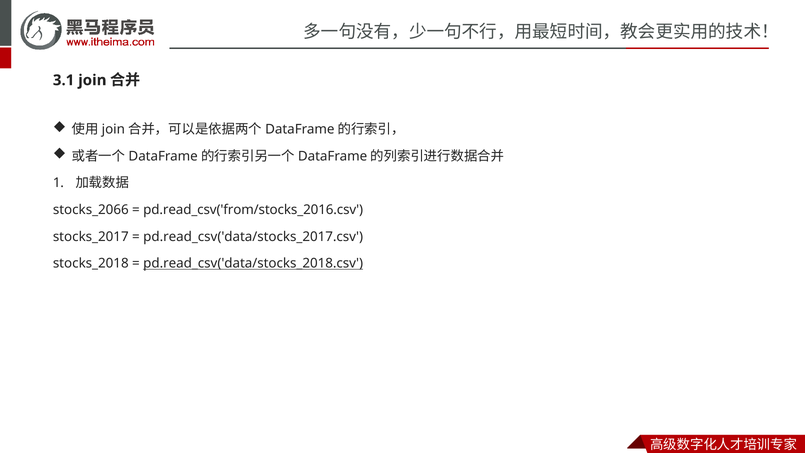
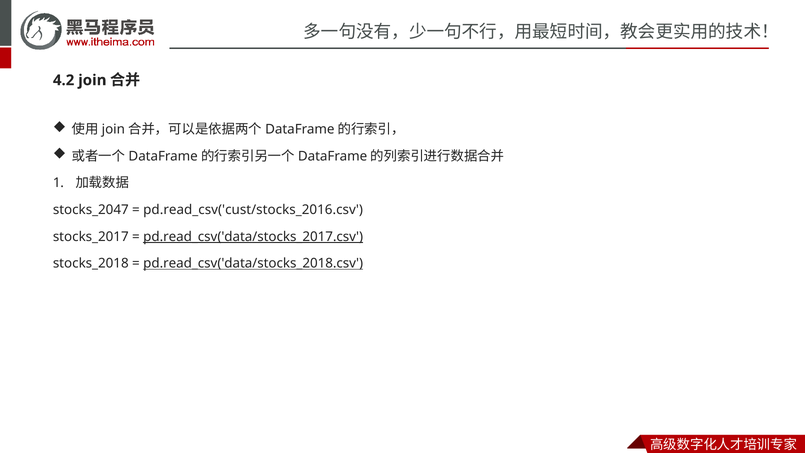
3.1: 3.1 -> 4.2
stocks_2066: stocks_2066 -> stocks_2047
pd.read_csv('from/stocks_2016.csv: pd.read_csv('from/stocks_2016.csv -> pd.read_csv('cust/stocks_2016.csv
pd.read_csv('data/stocks_2017.csv underline: none -> present
